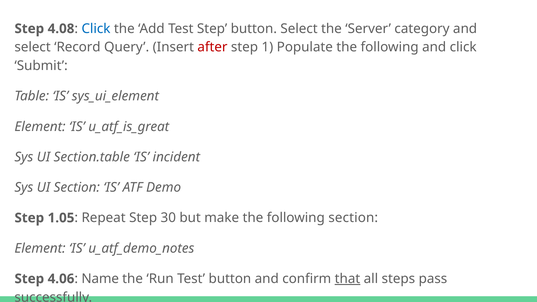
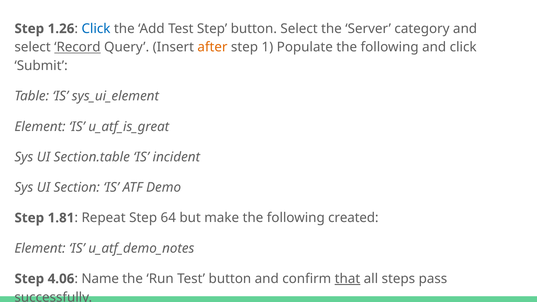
4.08: 4.08 -> 1.26
Record underline: none -> present
after colour: red -> orange
1.05: 1.05 -> 1.81
30: 30 -> 64
following section: section -> created
